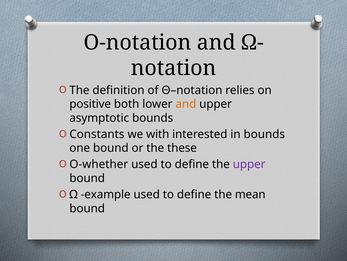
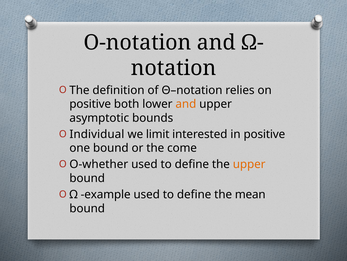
Constants: Constants -> Individual
with: with -> limit
in bounds: bounds -> positive
these: these -> come
upper at (249, 164) colour: purple -> orange
